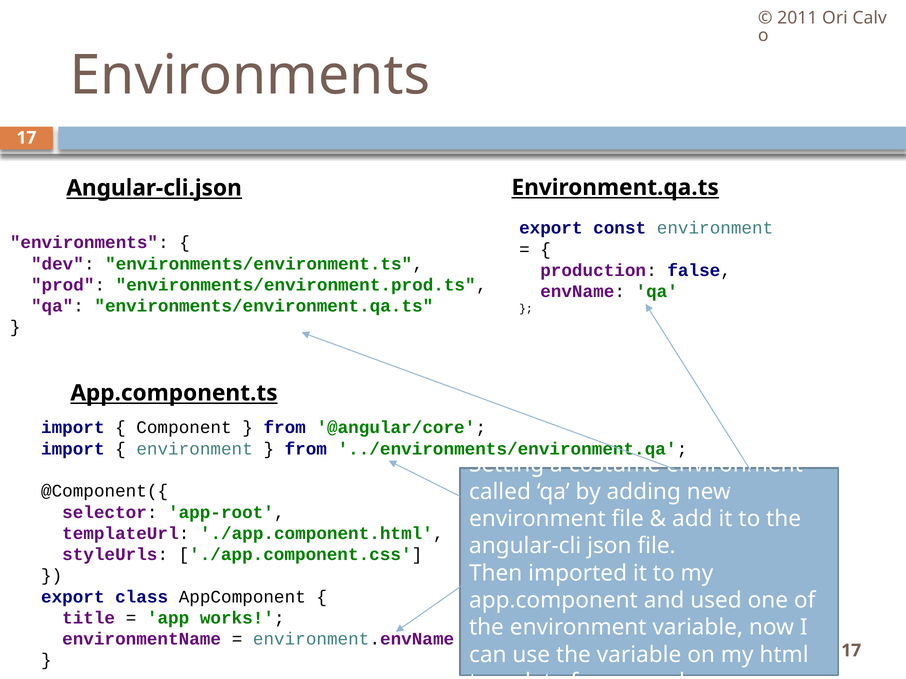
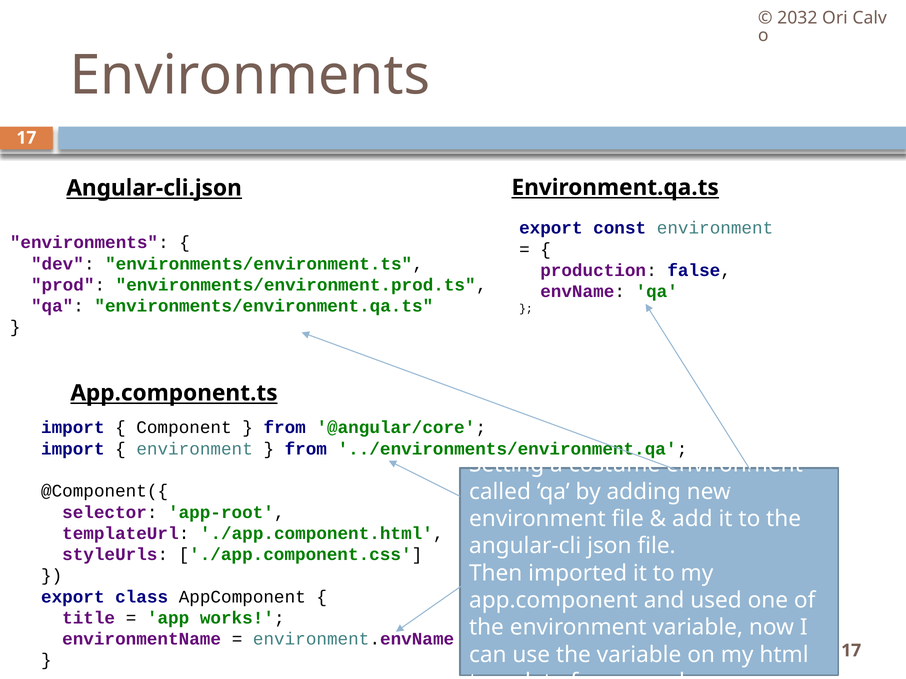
2011: 2011 -> 2032
